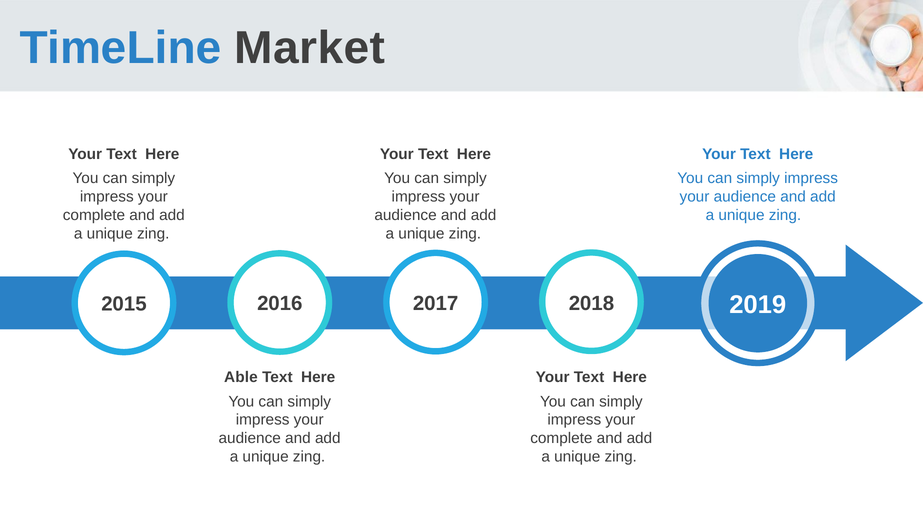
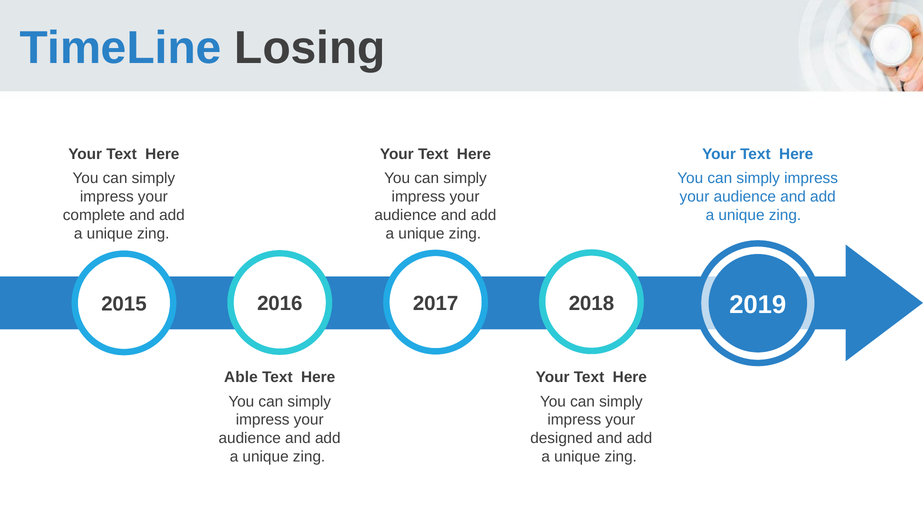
Market: Market -> Losing
complete at (561, 439): complete -> designed
